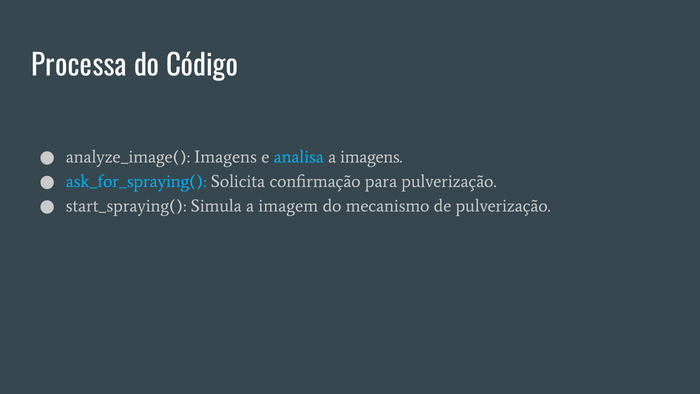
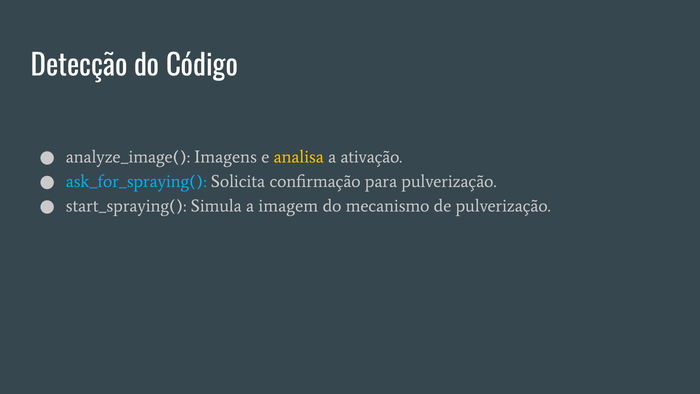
Processa: Processa -> Detecção
analisa colour: light blue -> yellow
a imagens: imagens -> ativação
